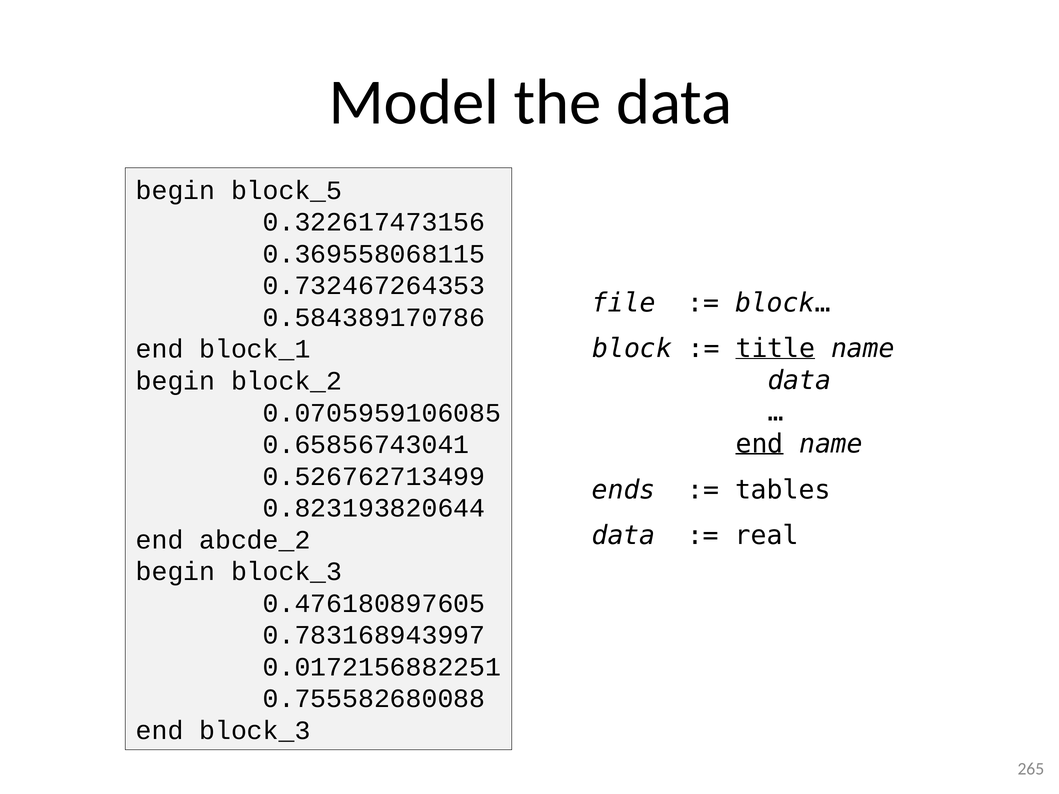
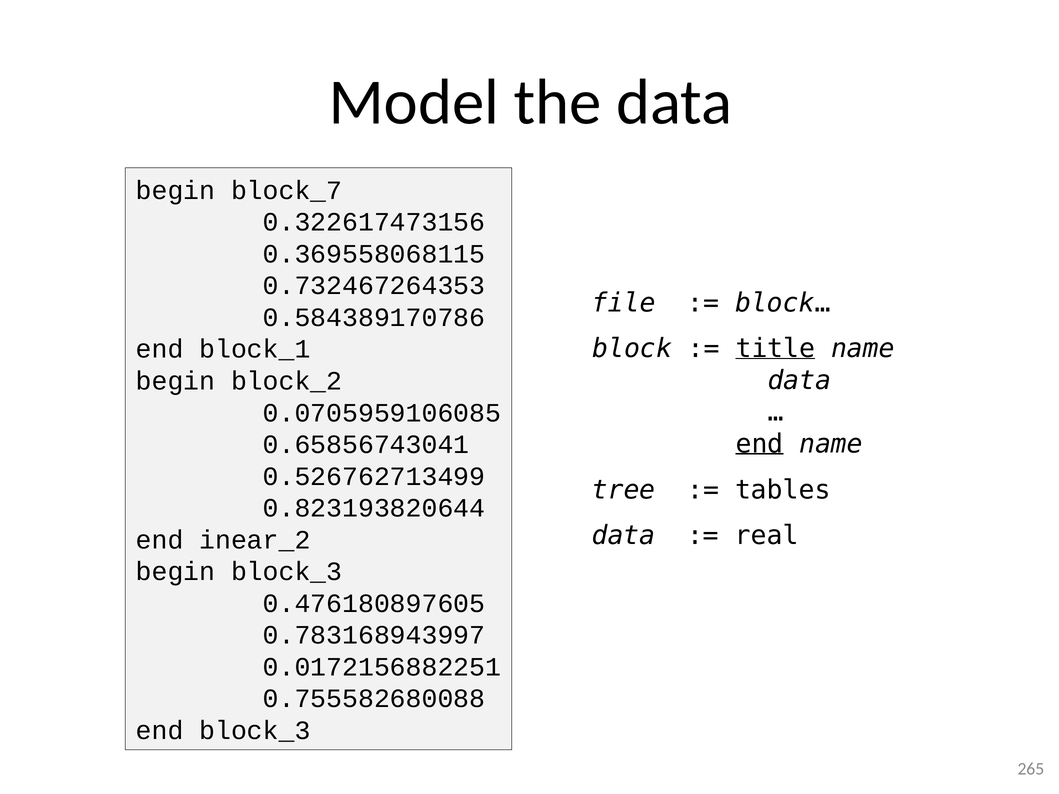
block_5: block_5 -> block_7
ends: ends -> tree
abcde_2: abcde_2 -> inear_2
